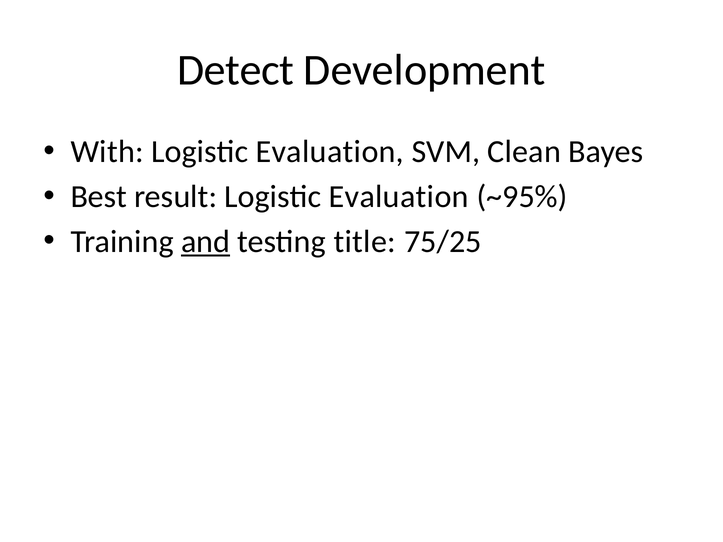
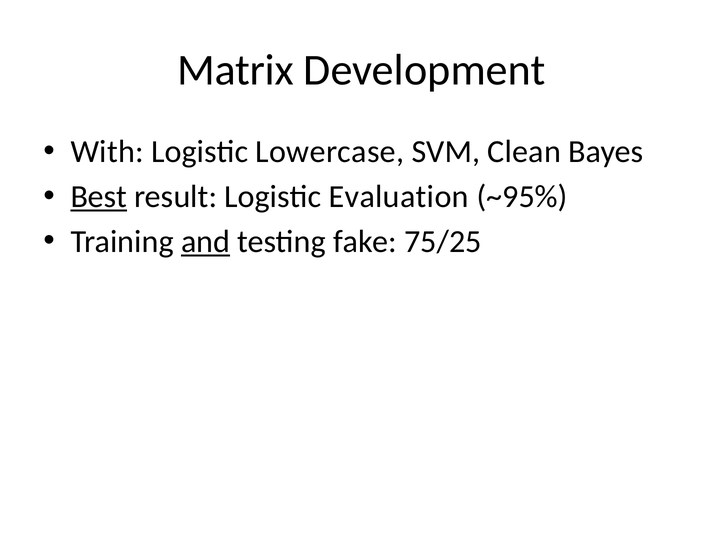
Detect: Detect -> Matrix
Evaluation at (330, 152): Evaluation -> Lowercase
Best underline: none -> present
title: title -> fake
